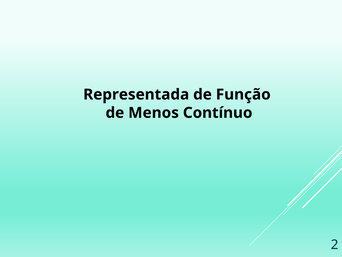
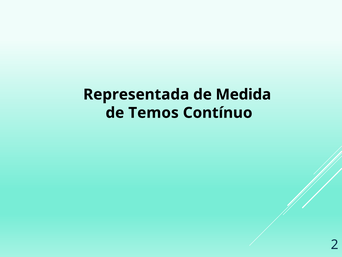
Função: Função -> Medida
Menos: Menos -> Temos
